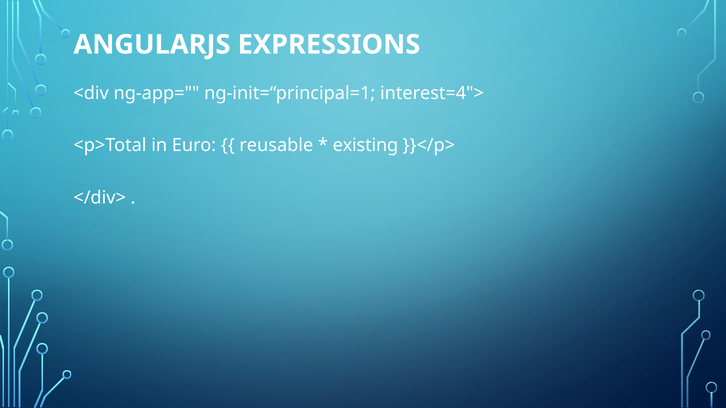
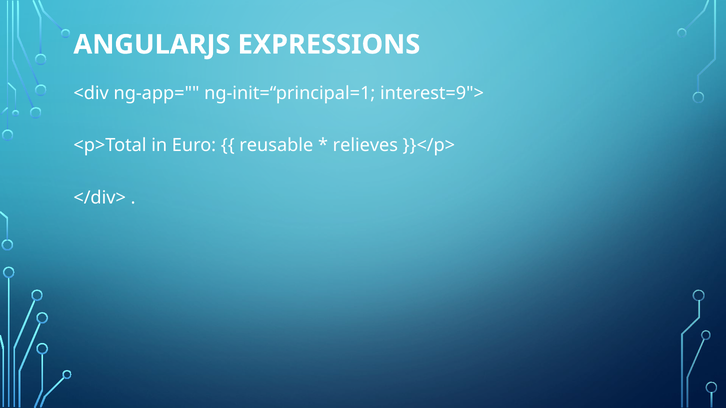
interest=4">: interest=4"> -> interest=9">
existing: existing -> relieves
